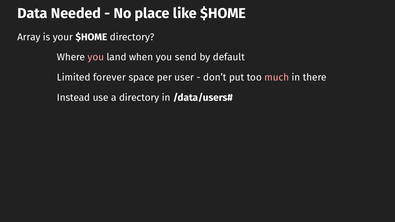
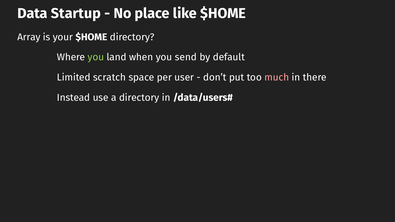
Needed: Needed -> Startup
you at (96, 57) colour: pink -> light green
forever: forever -> scratch
